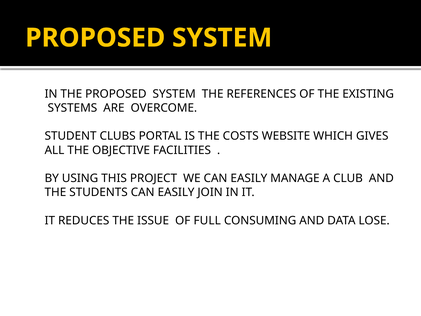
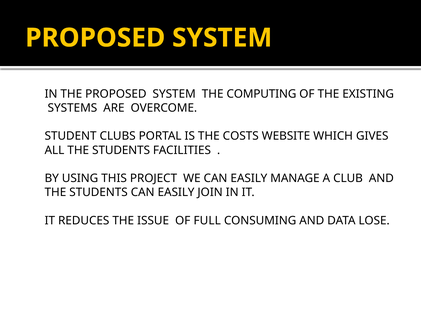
REFERENCES: REFERENCES -> COMPUTING
ALL THE OBJECTIVE: OBJECTIVE -> STUDENTS
